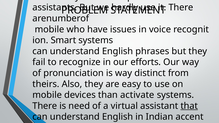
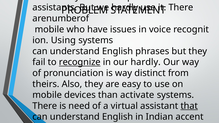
Smart: Smart -> Using
recognize underline: none -> present
our efforts: efforts -> hardly
